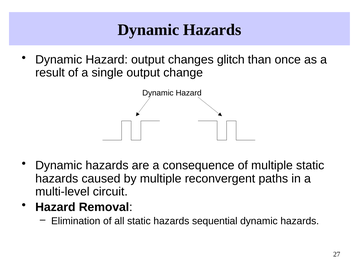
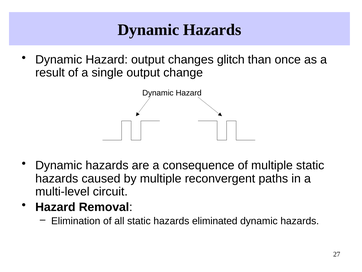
sequential: sequential -> eliminated
